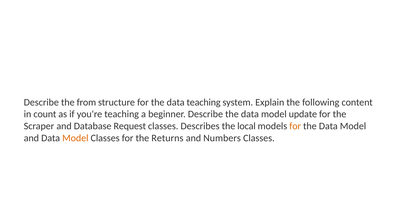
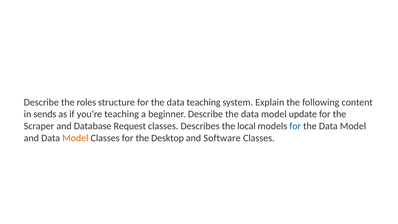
from: from -> roles
count: count -> sends
for at (295, 126) colour: orange -> blue
Returns: Returns -> Desktop
Numbers: Numbers -> Software
